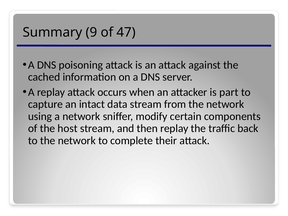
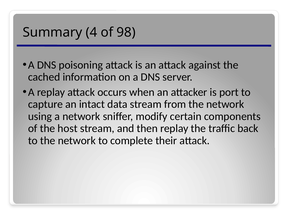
9: 9 -> 4
47: 47 -> 98
part: part -> port
